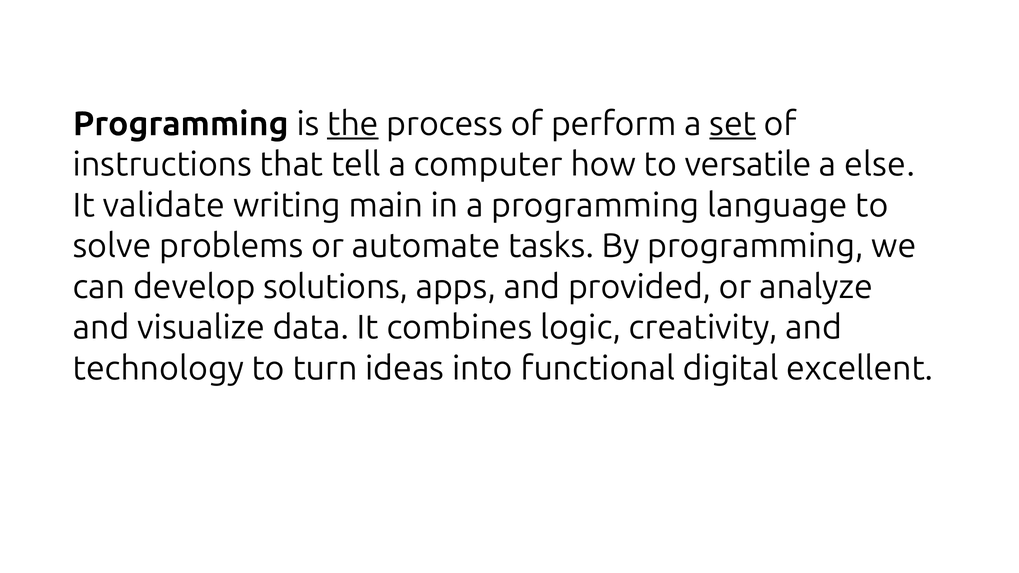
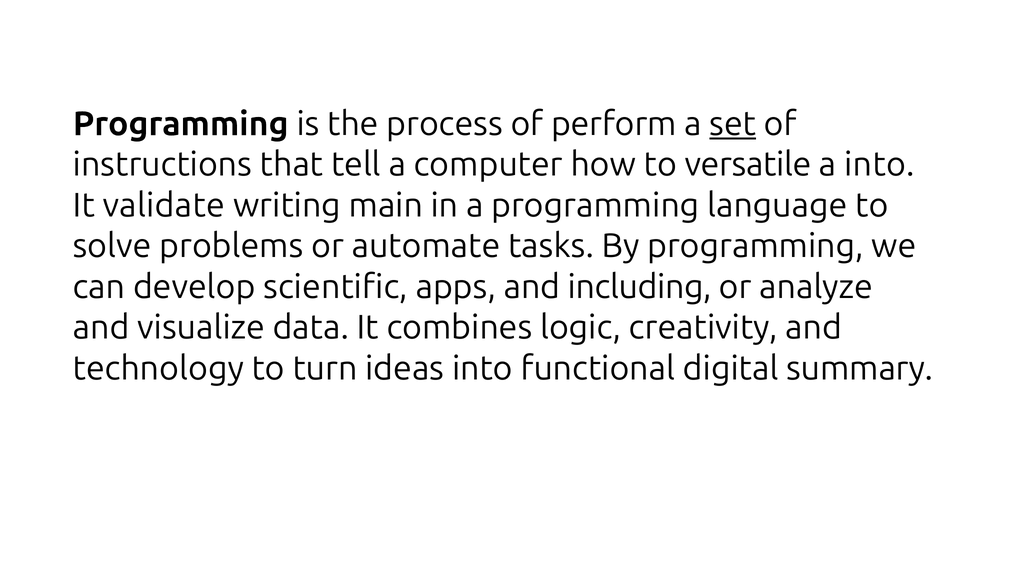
the underline: present -> none
a else: else -> into
solutions: solutions -> scientific
provided: provided -> including
excellent: excellent -> summary
